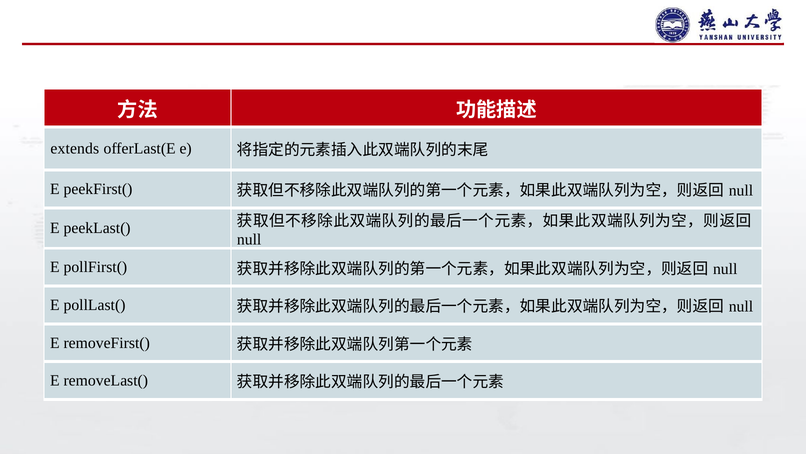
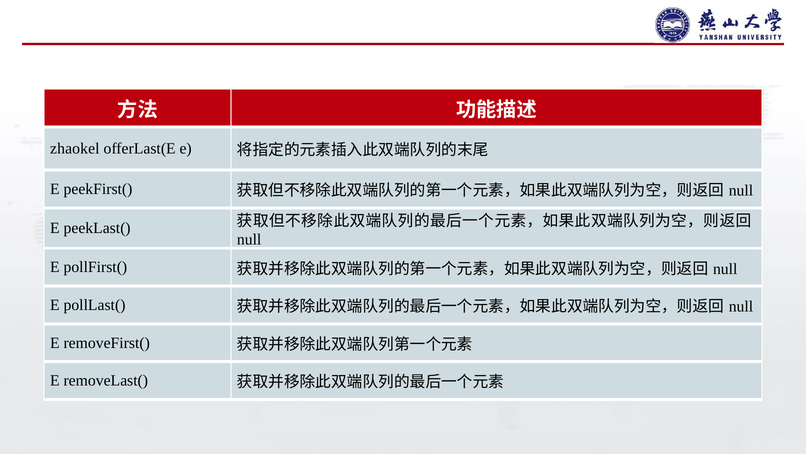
extends: extends -> zhaokel
